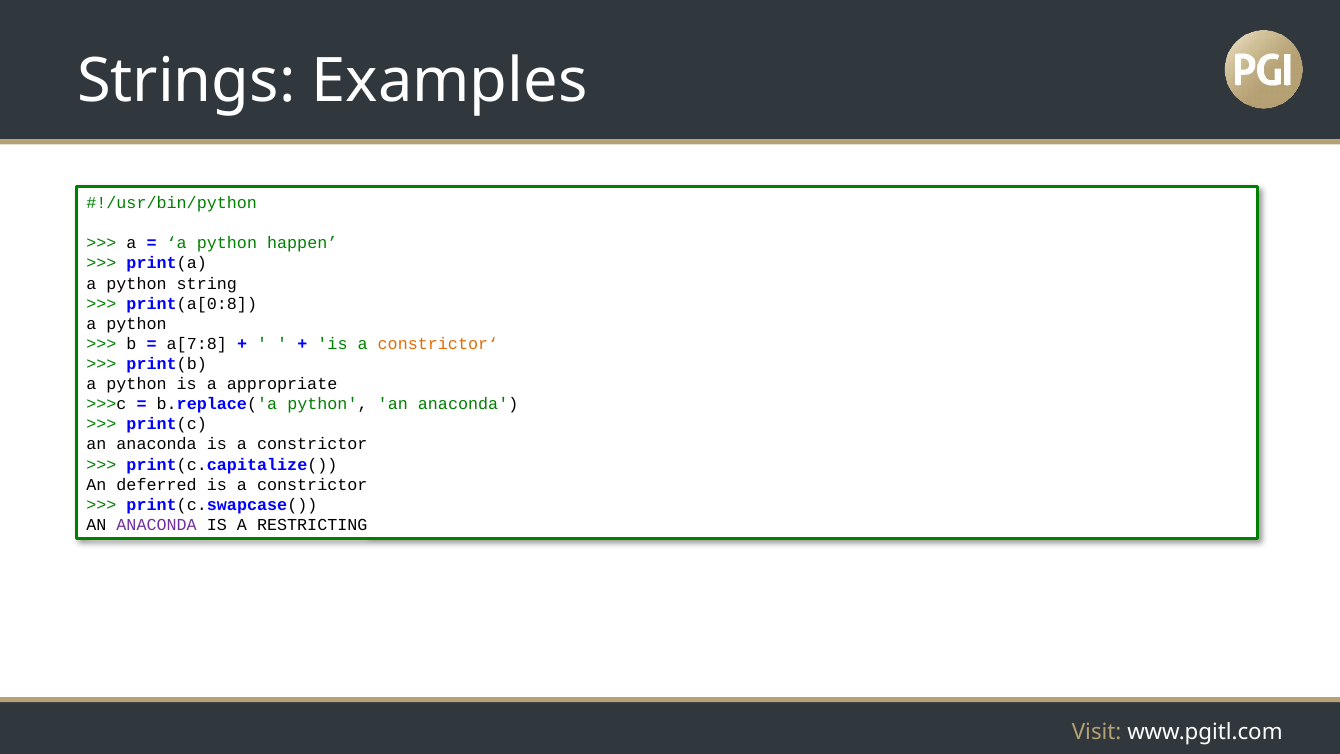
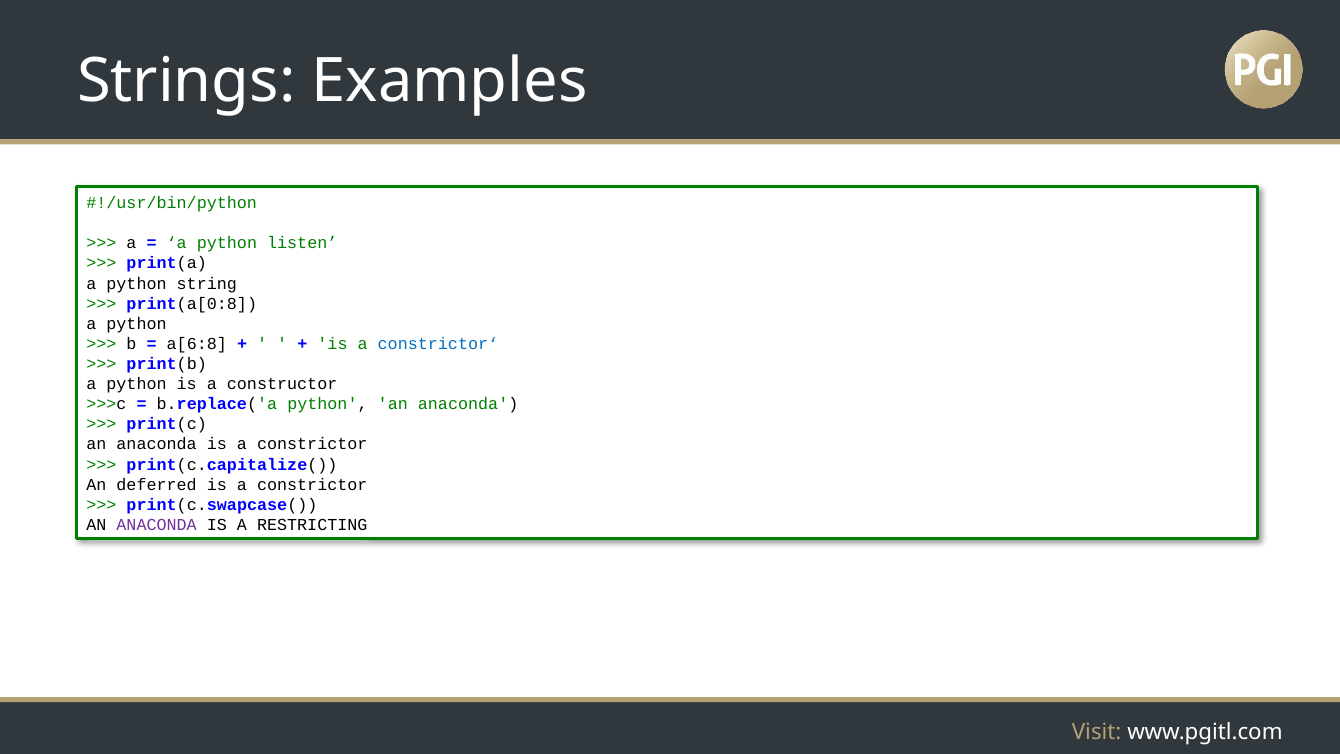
happen: happen -> listen
a[7:8: a[7:8 -> a[6:8
constrictor‘ colour: orange -> blue
appropriate: appropriate -> constructor
